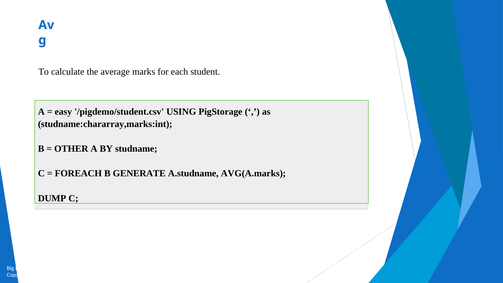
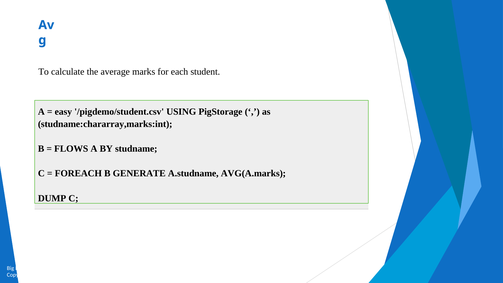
OTHER: OTHER -> FLOWS
